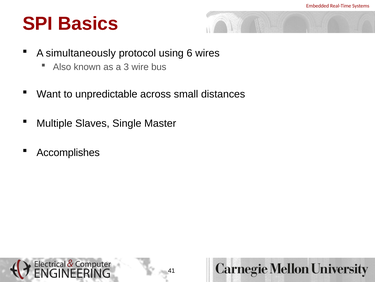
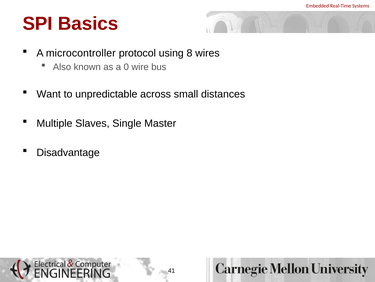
simultaneously: simultaneously -> microcontroller
6: 6 -> 8
3: 3 -> 0
Accomplishes: Accomplishes -> Disadvantage
